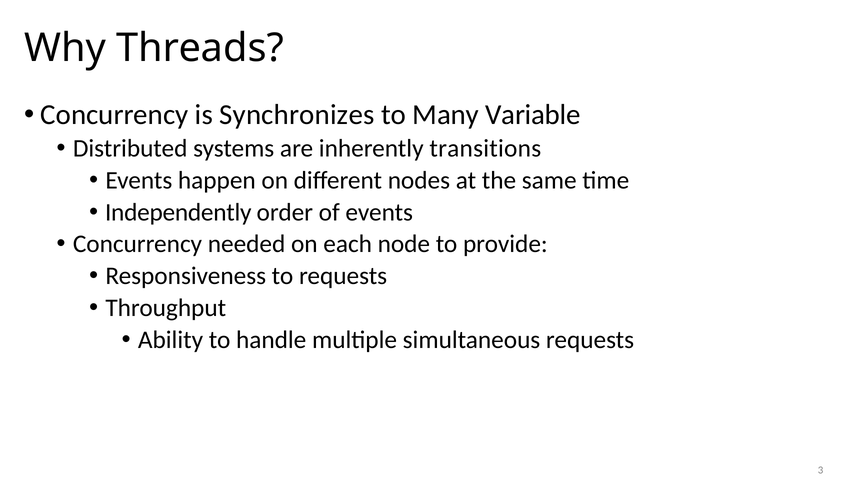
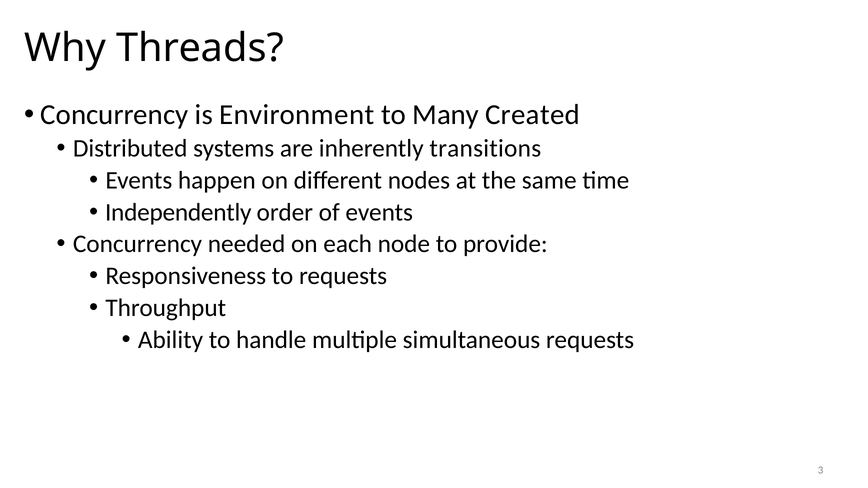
Synchronizes: Synchronizes -> Environment
Variable: Variable -> Created
